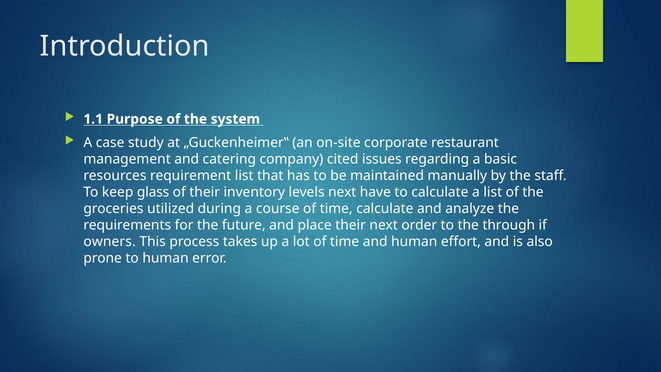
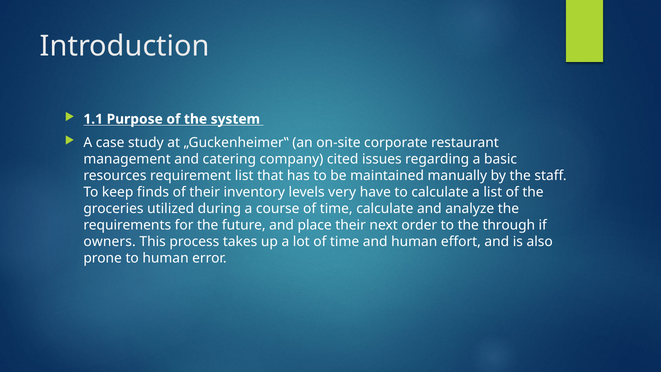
glass: glass -> finds
levels next: next -> very
